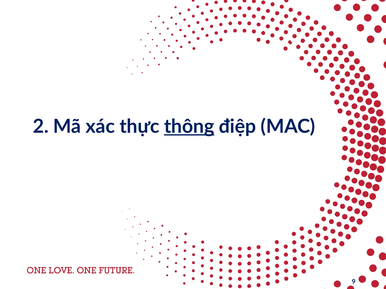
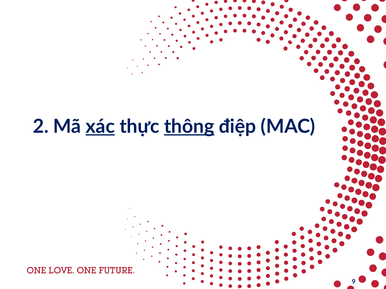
xác underline: none -> present
